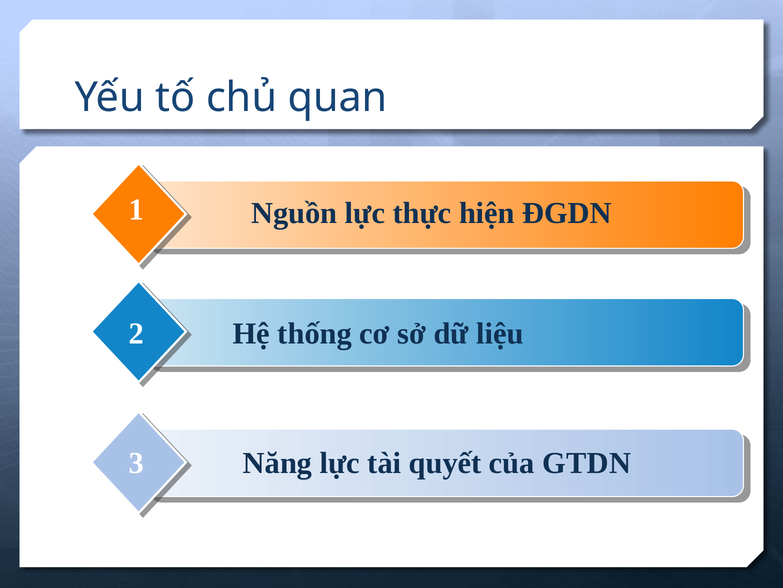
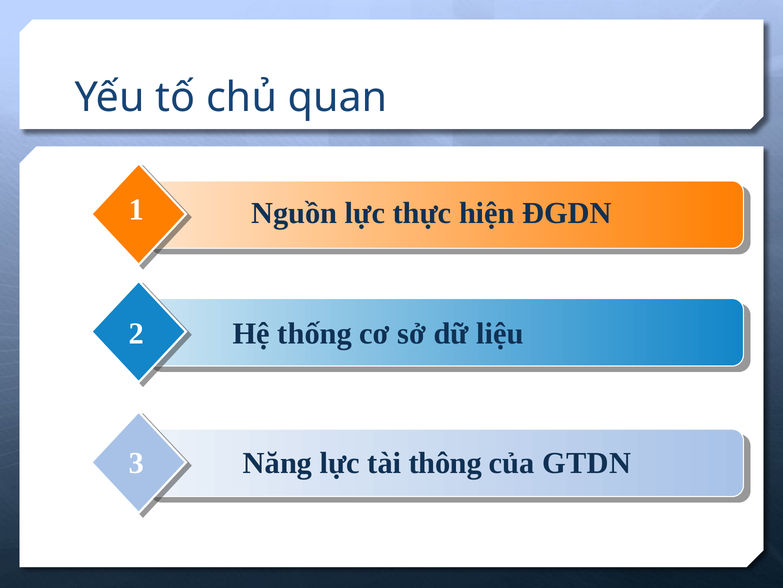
quyết: quyết -> thông
